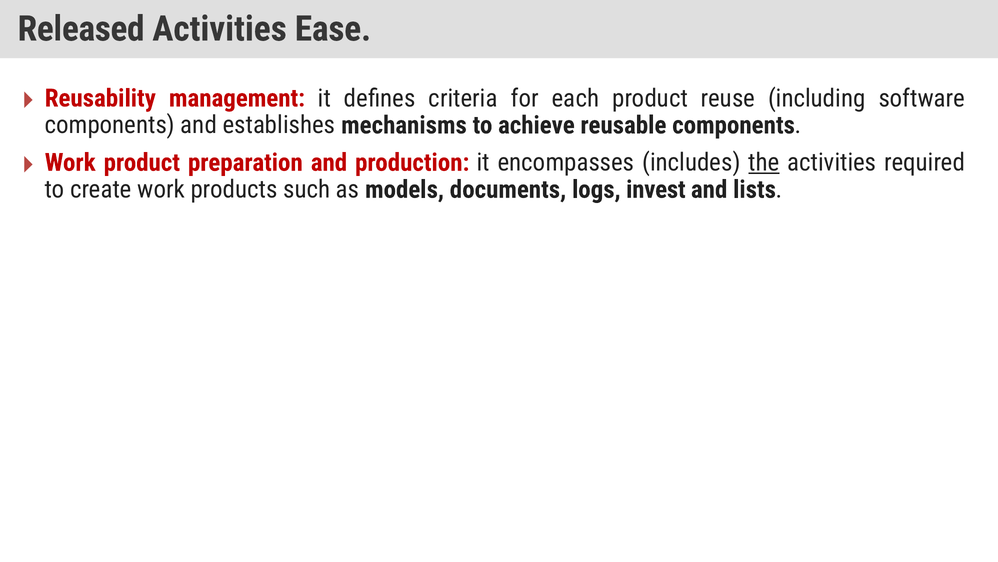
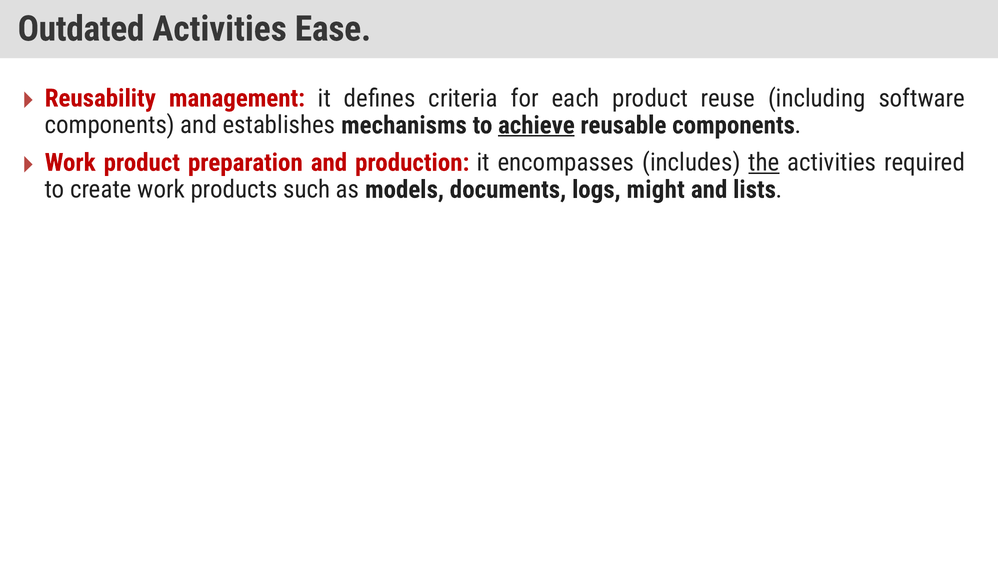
Released: Released -> Outdated
achieve underline: none -> present
invest: invest -> might
